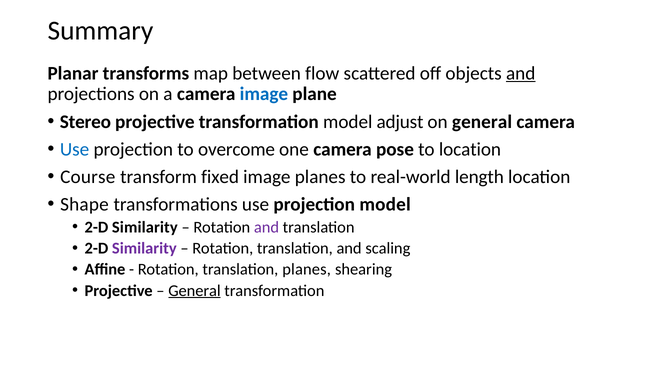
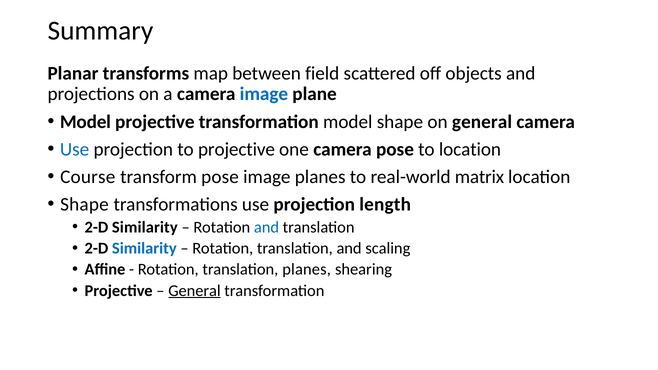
flow: flow -> field
and at (521, 73) underline: present -> none
Stereo at (85, 122): Stereo -> Model
model adjust: adjust -> shape
to overcome: overcome -> projective
transform fixed: fixed -> pose
length: length -> matrix
projection model: model -> length
and at (266, 227) colour: purple -> blue
Similarity at (144, 248) colour: purple -> blue
